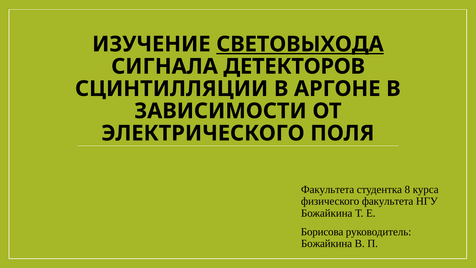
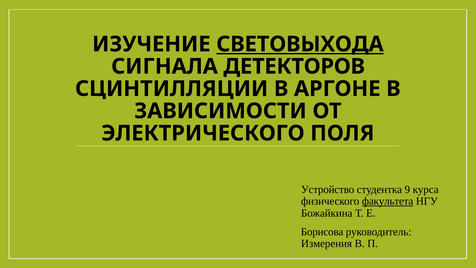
Факультета at (328, 189): Факультета -> Устройство
8: 8 -> 9
факультета at (388, 201) underline: none -> present
Божайкина at (327, 243): Божайкина -> Измерения
